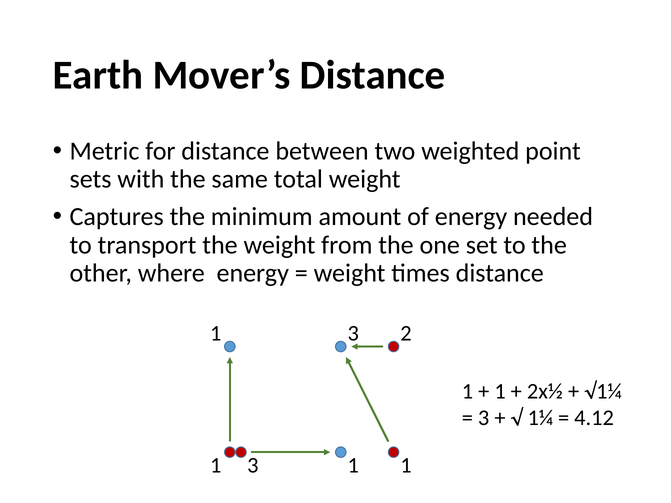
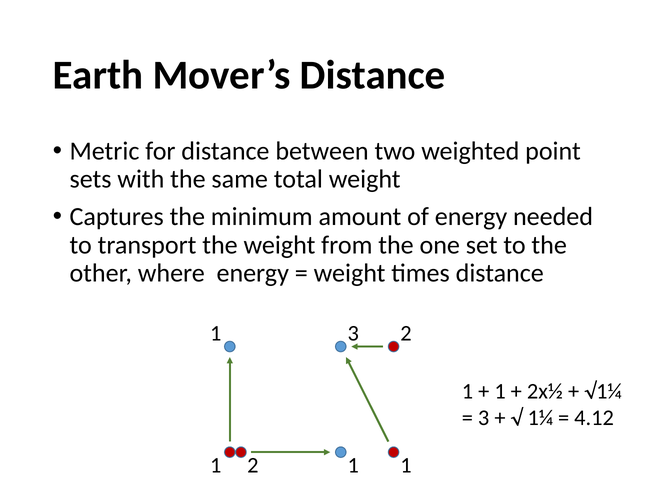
3 at (253, 465): 3 -> 2
